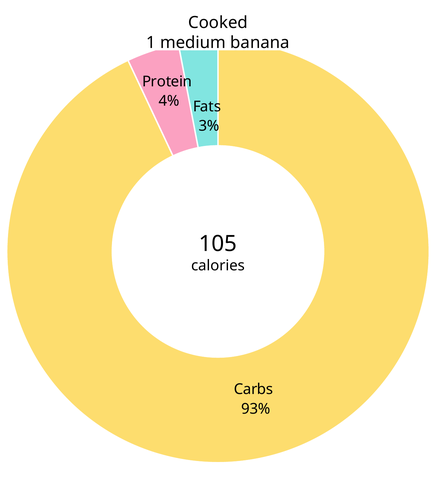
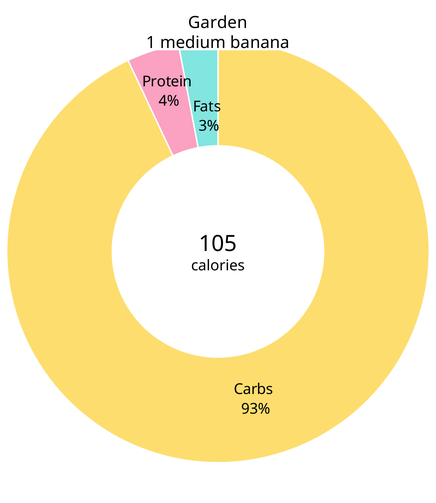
Cooked: Cooked -> Garden
